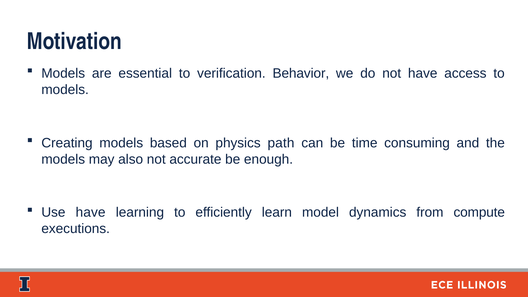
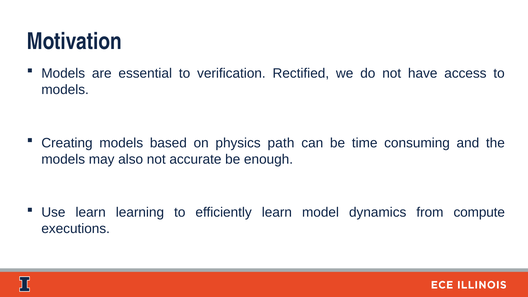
Behavior: Behavior -> Rectified
Use have: have -> learn
